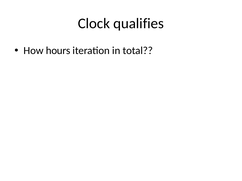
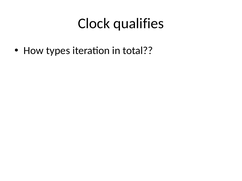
hours: hours -> types
